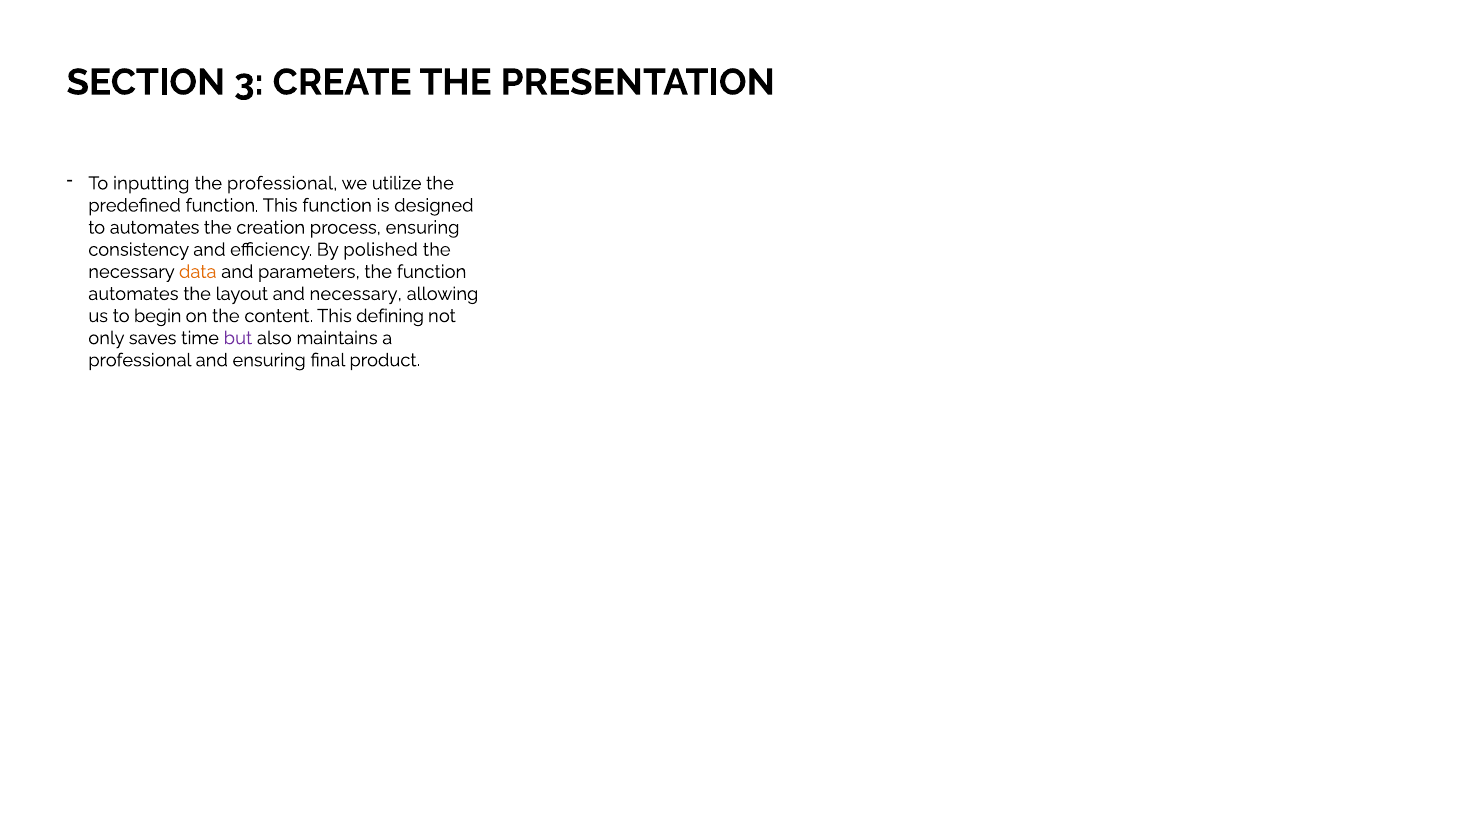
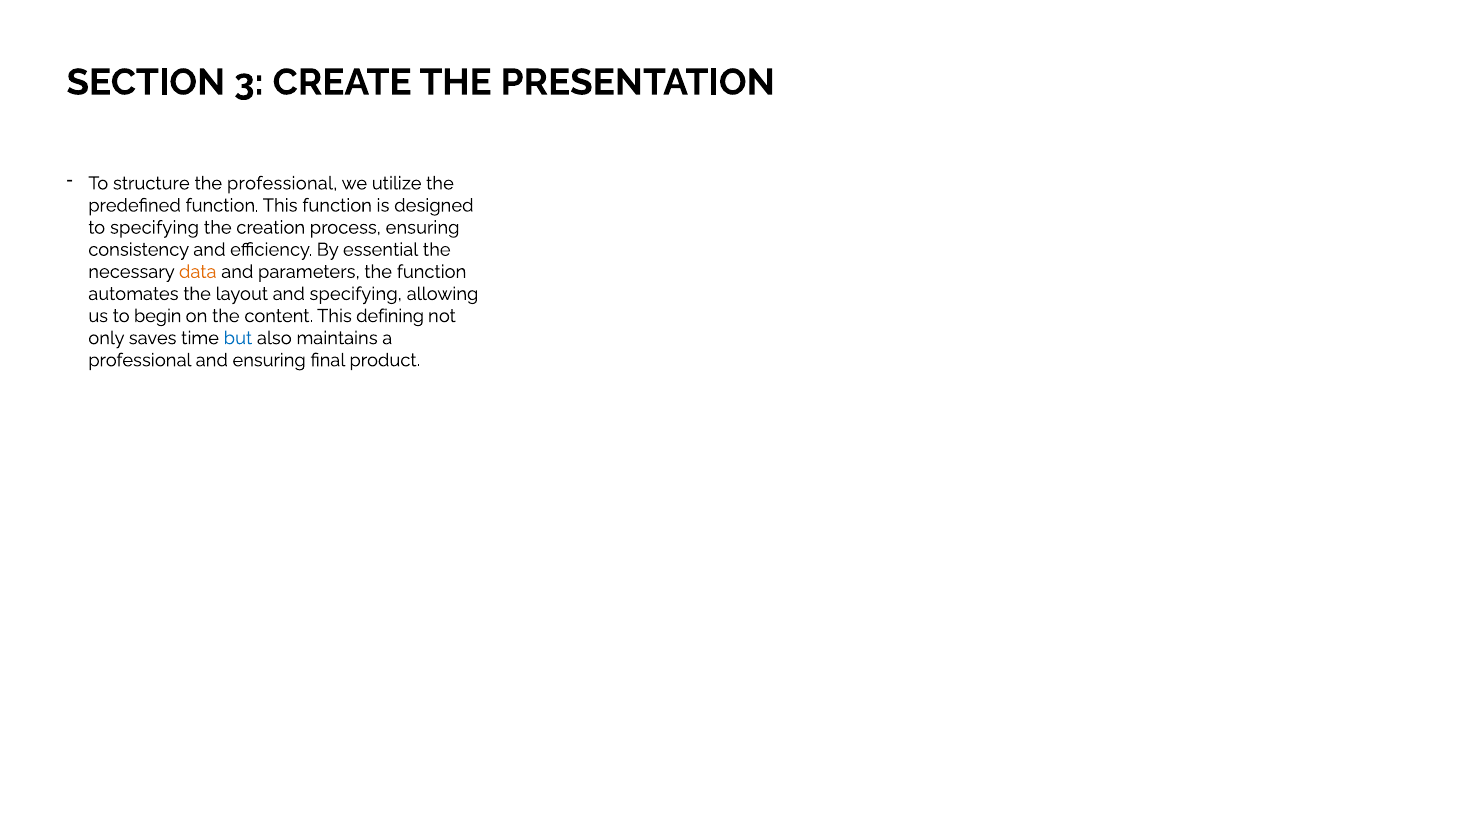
inputting: inputting -> structure
to automates: automates -> specifying
polished: polished -> essential
and necessary: necessary -> specifying
but colour: purple -> blue
